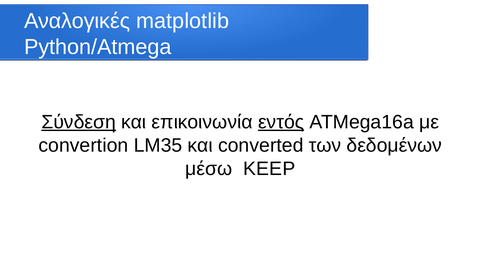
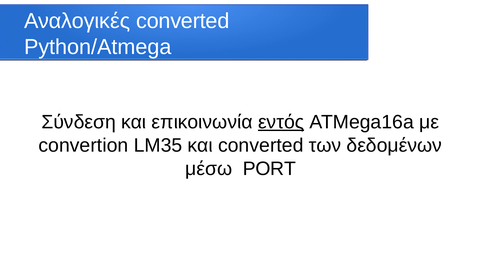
Αναλογικές matplotlib: matplotlib -> converted
Σύνδεση underline: present -> none
KEEP: KEEP -> PORT
